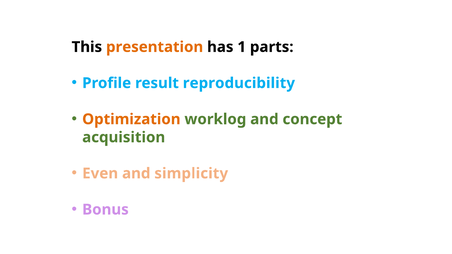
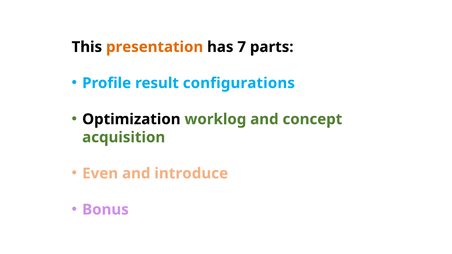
1: 1 -> 7
reproducibility: reproducibility -> configurations
Optimization colour: orange -> black
simplicity: simplicity -> introduce
